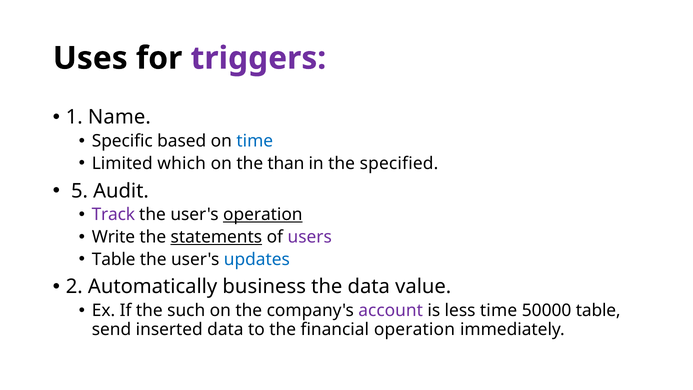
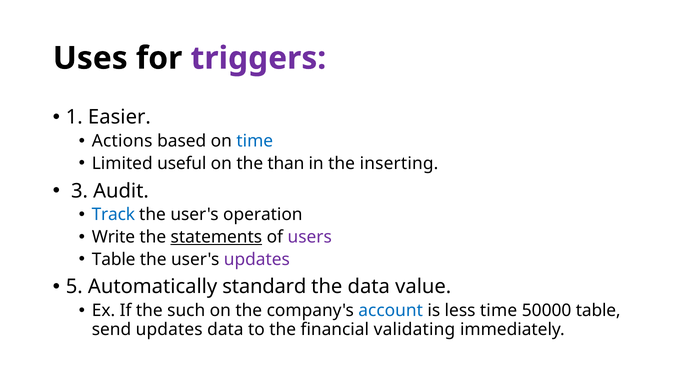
Name: Name -> Easier
Specific: Specific -> Actions
which: which -> useful
specified: specified -> inserting
5: 5 -> 3
Track colour: purple -> blue
operation at (263, 215) underline: present -> none
updates at (257, 259) colour: blue -> purple
2: 2 -> 5
business: business -> standard
account colour: purple -> blue
send inserted: inserted -> updates
financial operation: operation -> validating
